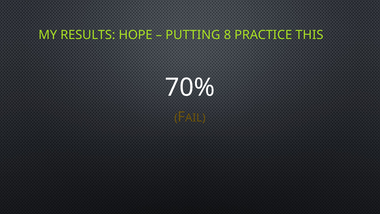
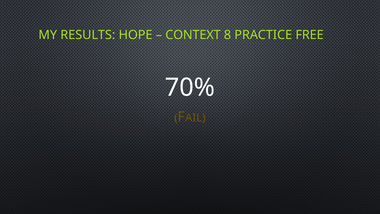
PUTTING: PUTTING -> CONTEXT
THIS: THIS -> FREE
